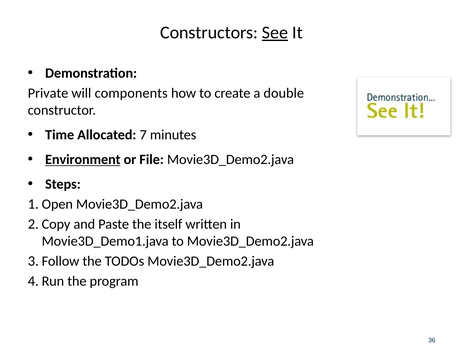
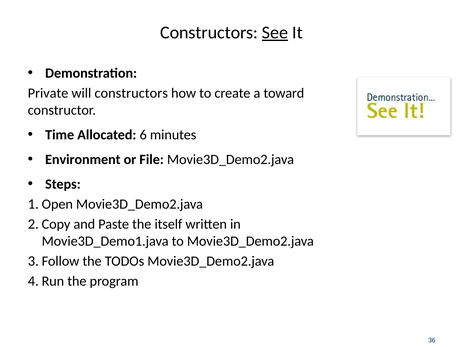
will components: components -> constructors
double: double -> toward
7: 7 -> 6
Environment underline: present -> none
